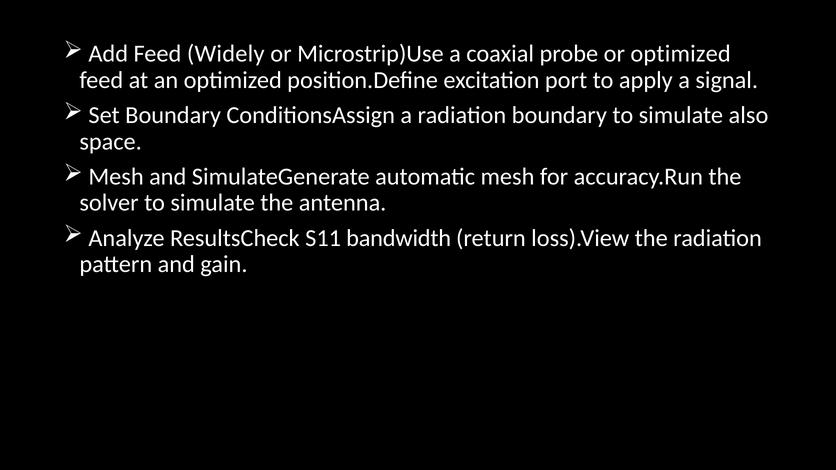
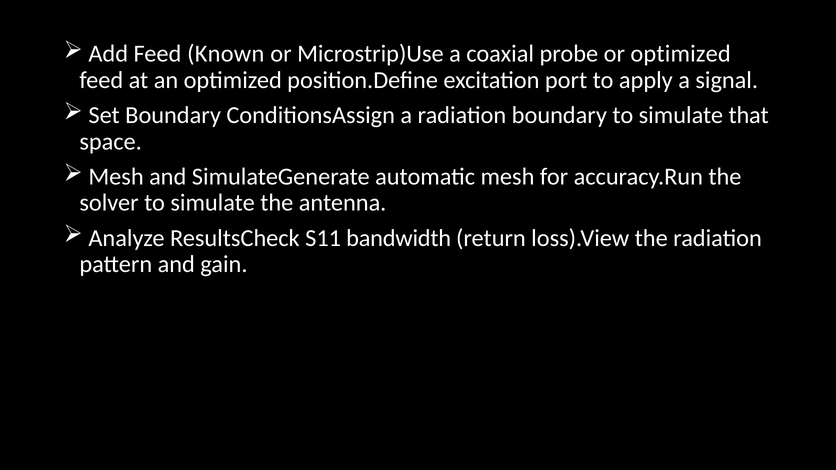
Widely: Widely -> Known
also: also -> that
